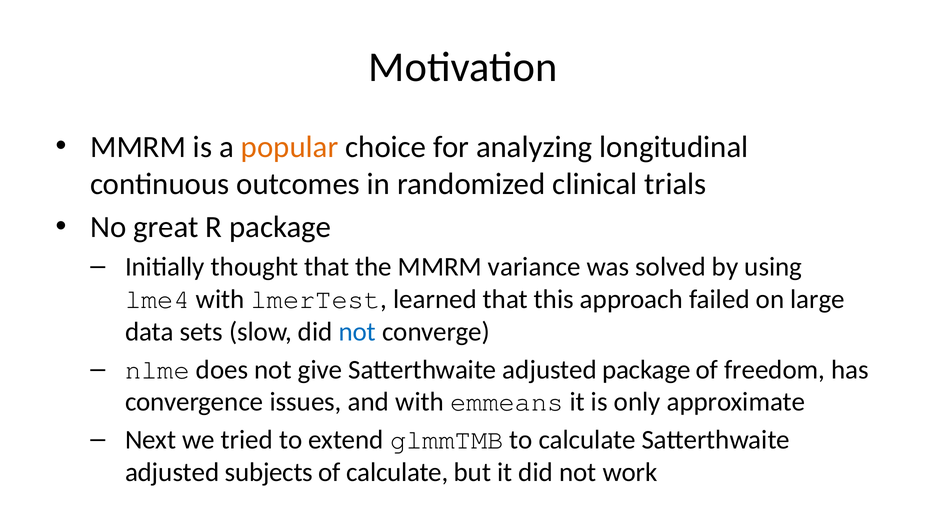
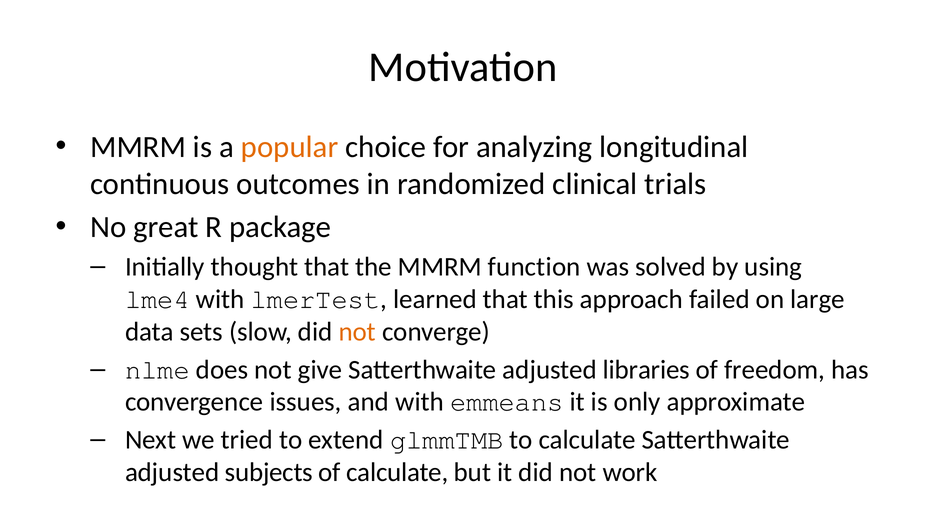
variance: variance -> function
not at (357, 332) colour: blue -> orange
adjusted package: package -> libraries
